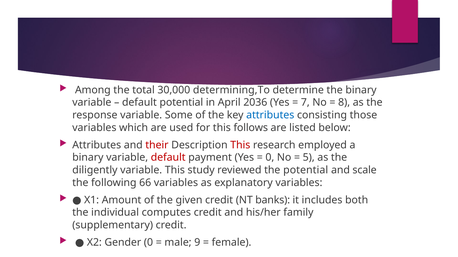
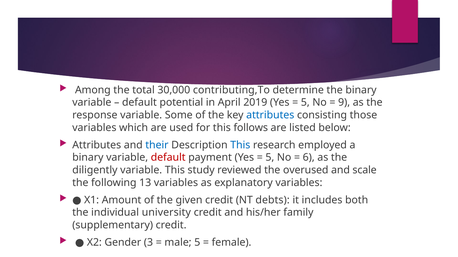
determining,To: determining,To -> contributing,To
2036: 2036 -> 2019
7 at (305, 103): 7 -> 5
8: 8 -> 9
their colour: red -> blue
This at (240, 145) colour: red -> blue
0 at (270, 158): 0 -> 5
5: 5 -> 6
the potential: potential -> overused
66: 66 -> 13
banks: banks -> debts
computes: computes -> university
Gender 0: 0 -> 3
male 9: 9 -> 5
